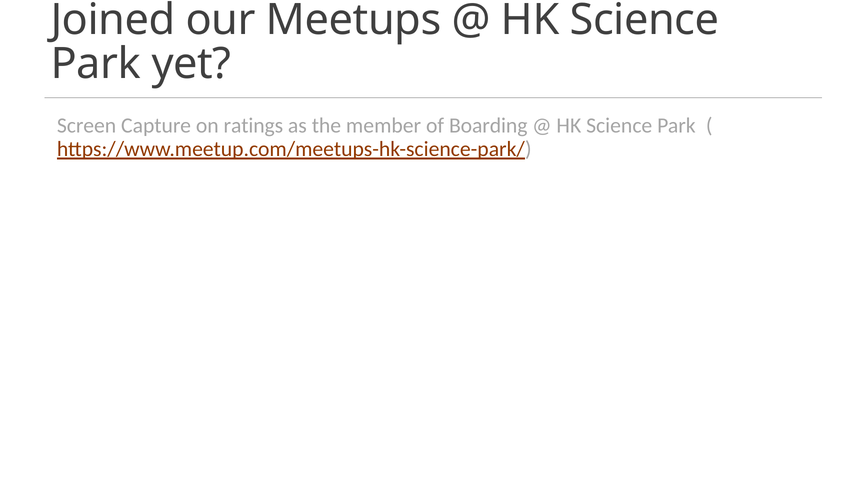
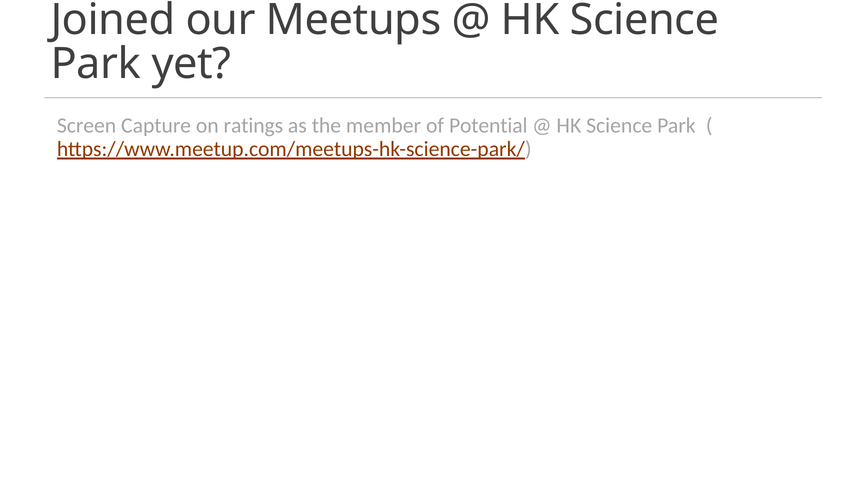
Boarding: Boarding -> Potential
